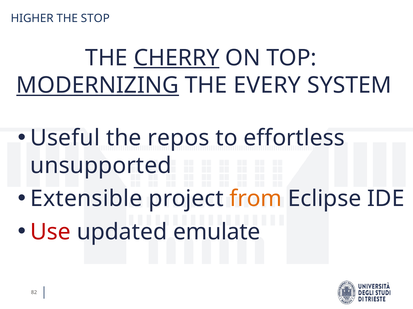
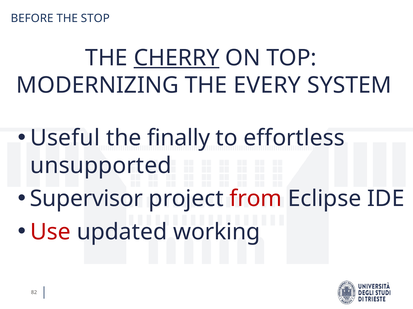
HIGHER: HIGHER -> BEFORE
MODERNIZING underline: present -> none
repos: repos -> finally
Extensible: Extensible -> Supervisor
from colour: orange -> red
emulate: emulate -> working
